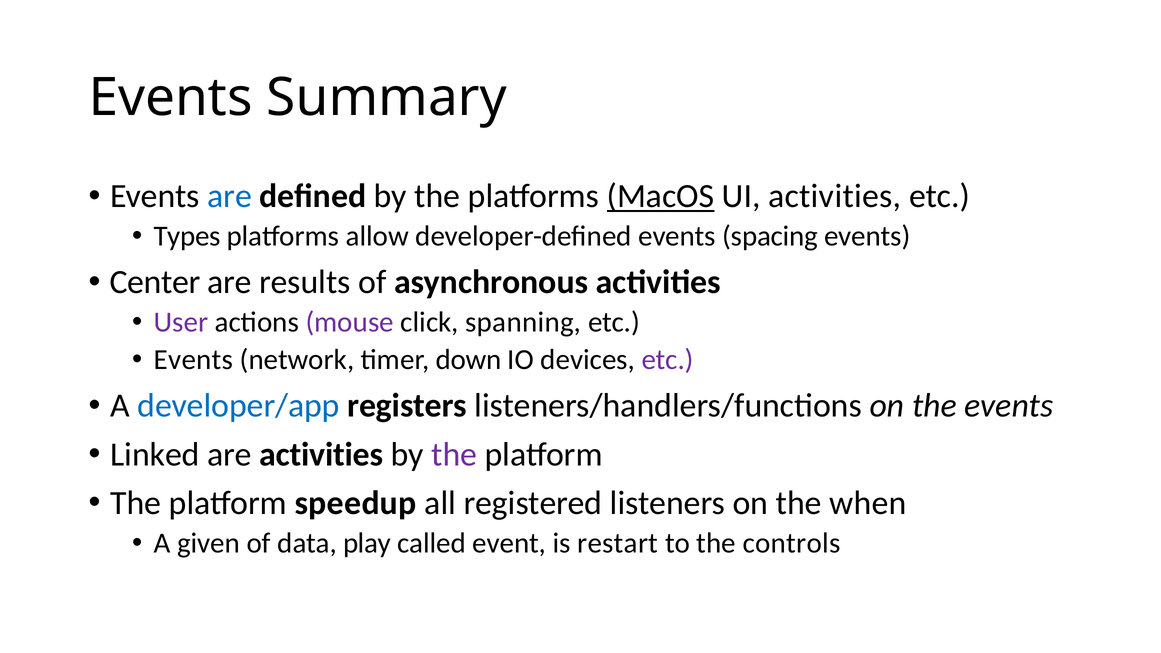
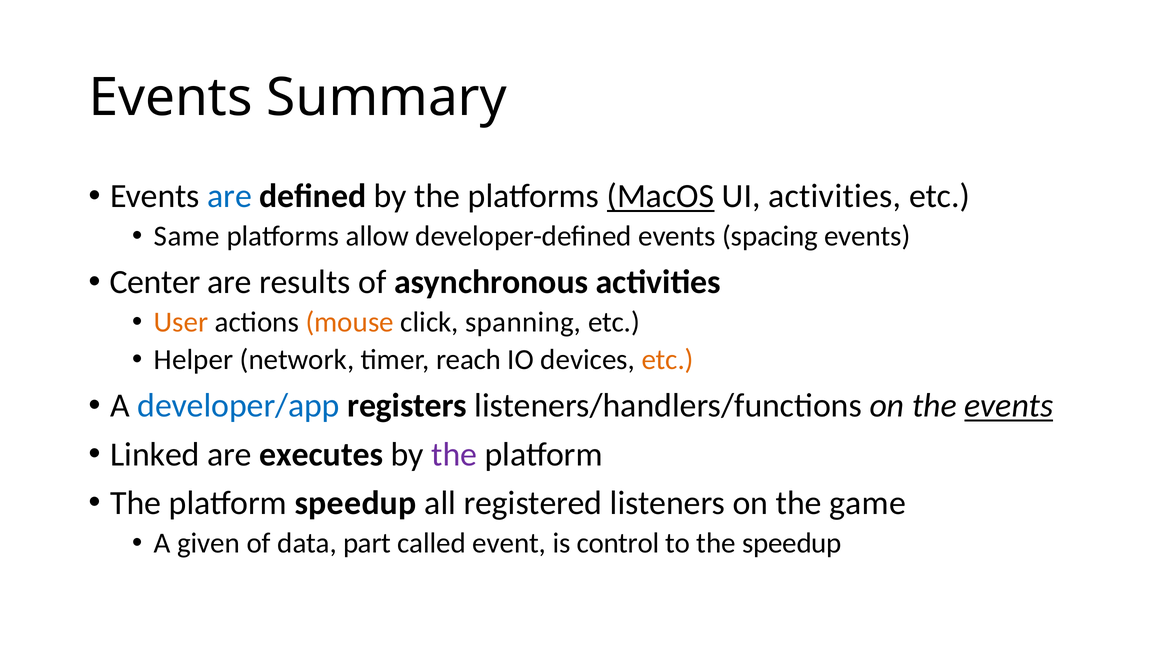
Types: Types -> Same
User colour: purple -> orange
mouse colour: purple -> orange
Events at (193, 360): Events -> Helper
down: down -> reach
etc at (668, 360) colour: purple -> orange
events at (1009, 406) underline: none -> present
are activities: activities -> executes
when: when -> game
play: play -> part
restart: restart -> control
the controls: controls -> speedup
